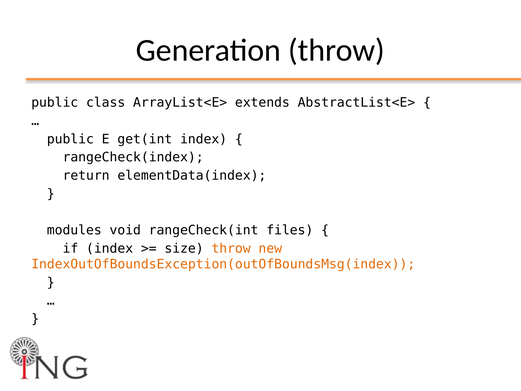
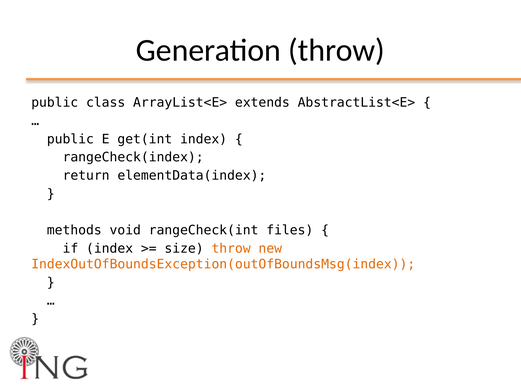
modules: modules -> methods
